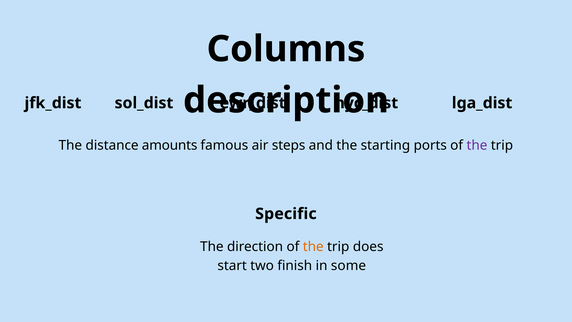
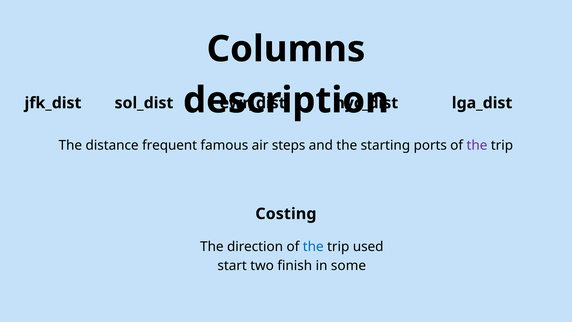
amounts: amounts -> frequent
Specific: Specific -> Costing
the at (313, 247) colour: orange -> blue
does: does -> used
